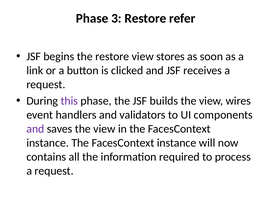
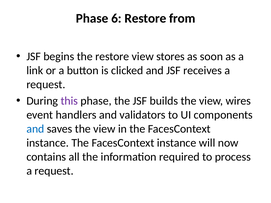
3: 3 -> 6
refer: refer -> from
and at (35, 129) colour: purple -> blue
